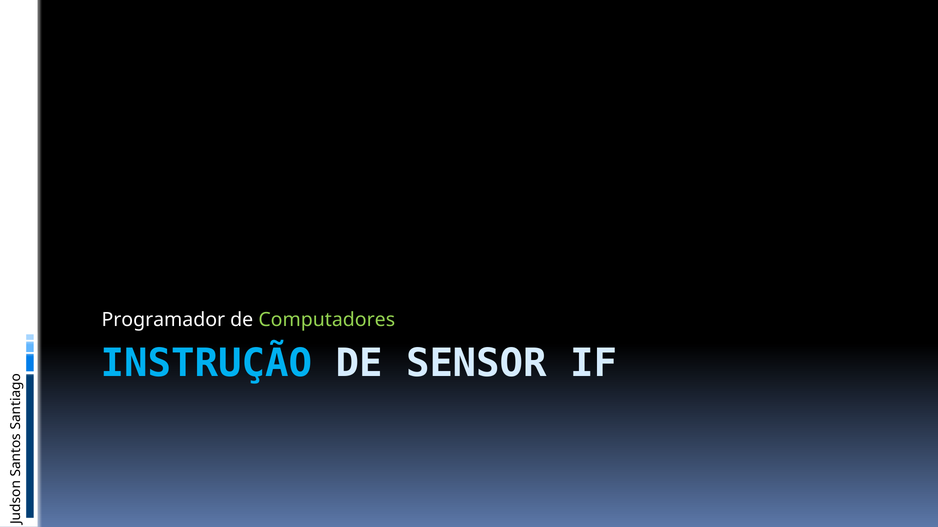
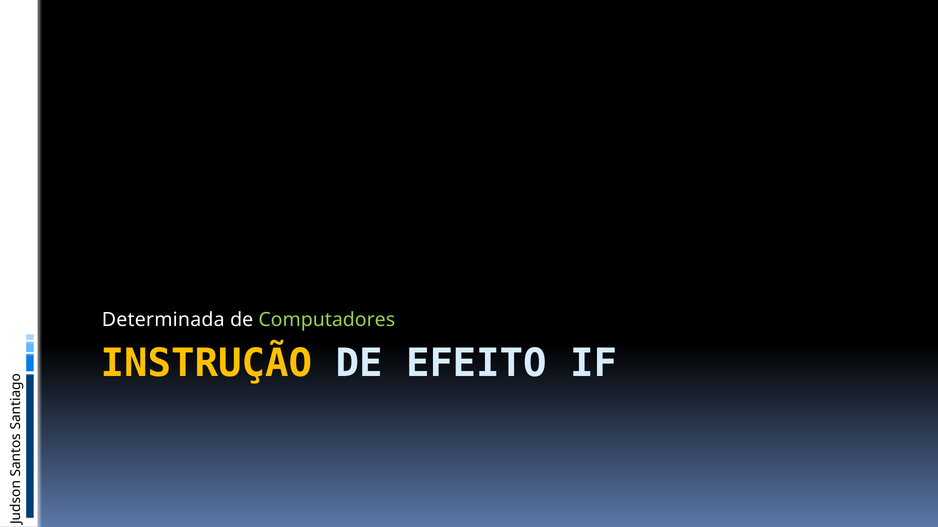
Programador: Programador -> Determinada
INSTRUÇÃO colour: light blue -> yellow
SENSOR: SENSOR -> EFEITO
